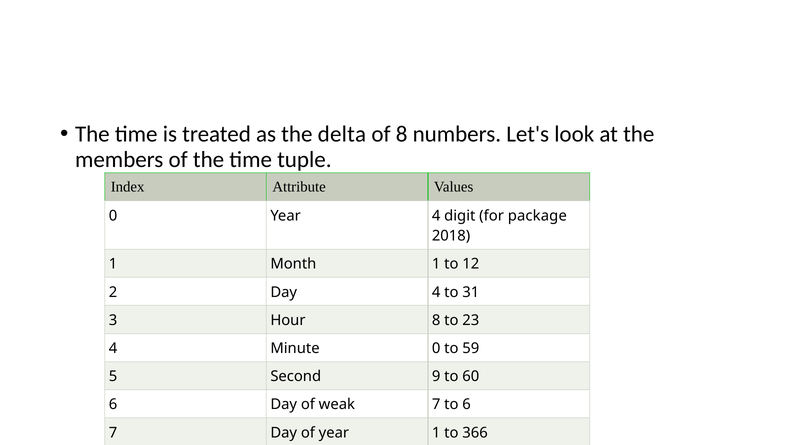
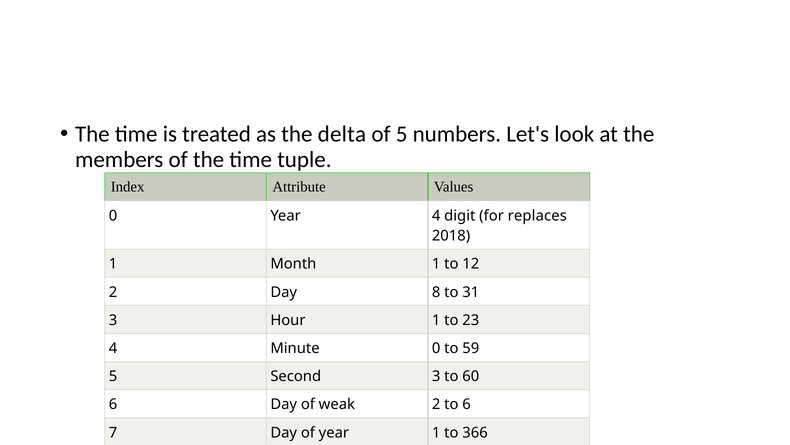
of 8: 8 -> 5
package: package -> replaces
Day 4: 4 -> 8
Hour 8: 8 -> 1
Second 9: 9 -> 3
weak 7: 7 -> 2
